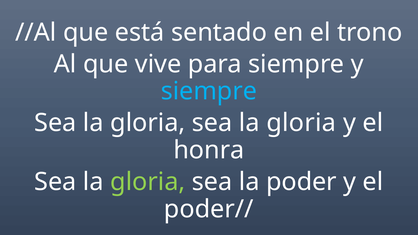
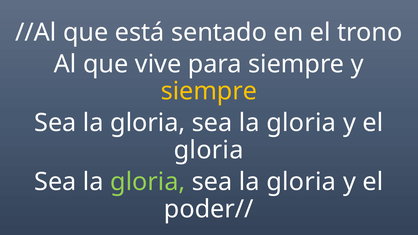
siempre at (209, 91) colour: light blue -> yellow
honra at (209, 150): honra -> gloria
poder at (301, 182): poder -> gloria
